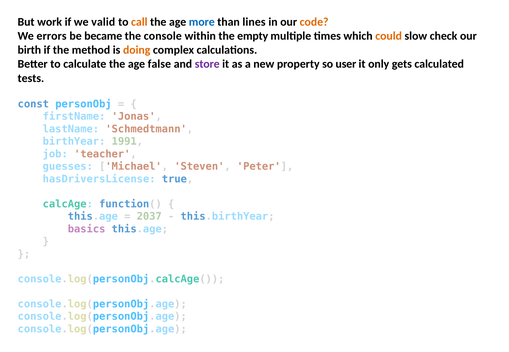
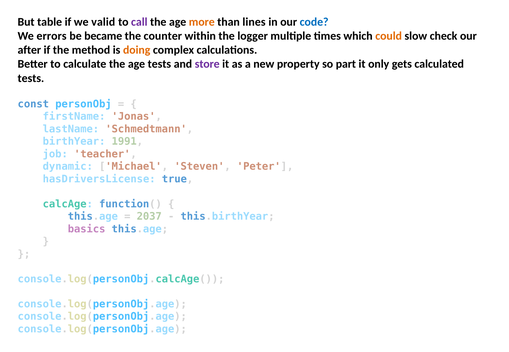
work: work -> table
call colour: orange -> purple
more colour: blue -> orange
code colour: orange -> blue
console: console -> counter
empty: empty -> logger
birth: birth -> after
age false: false -> tests
user: user -> part
guesses: guesses -> dynamic
